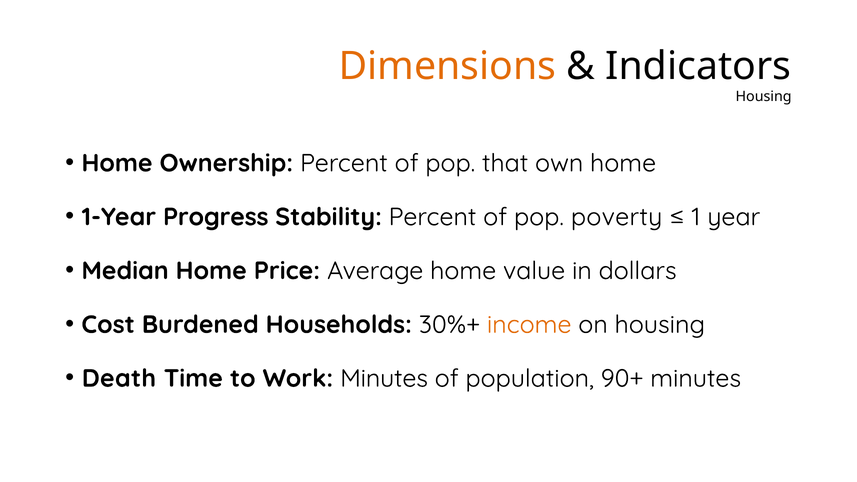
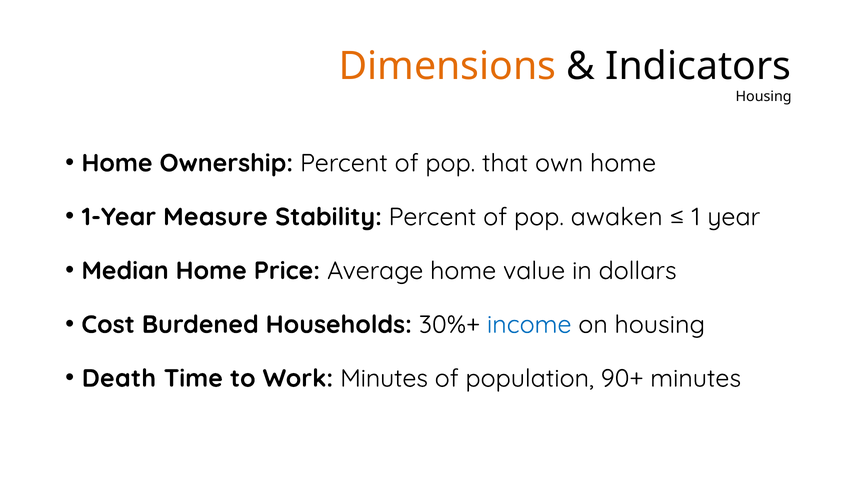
Progress: Progress -> Measure
poverty: poverty -> awaken
income colour: orange -> blue
